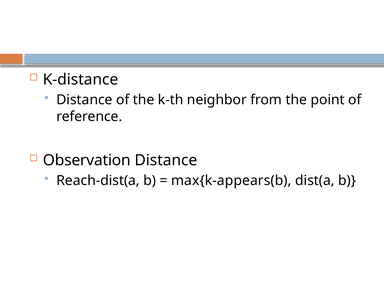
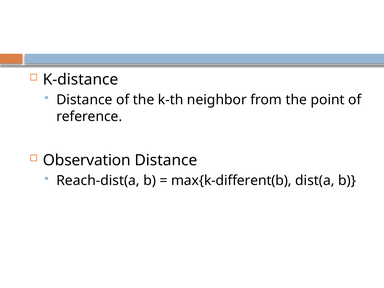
max{k-appears(b: max{k-appears(b -> max{k-different(b
